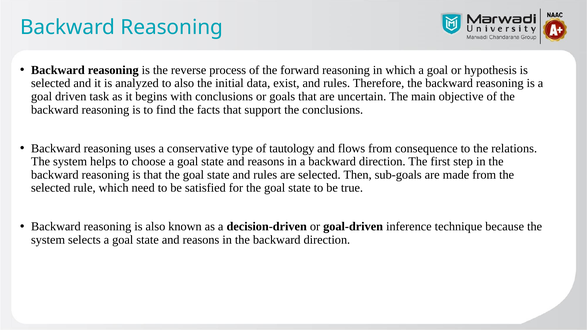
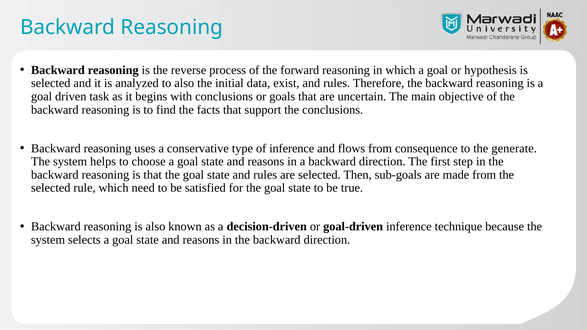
of tautology: tautology -> inference
relations: relations -> generate
